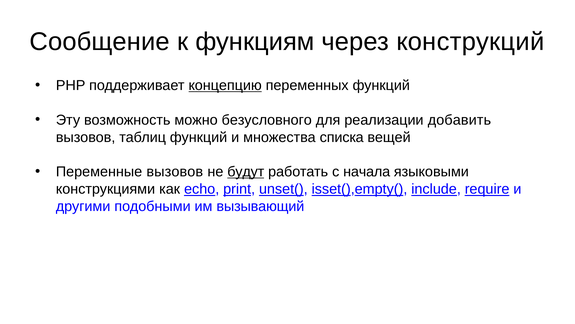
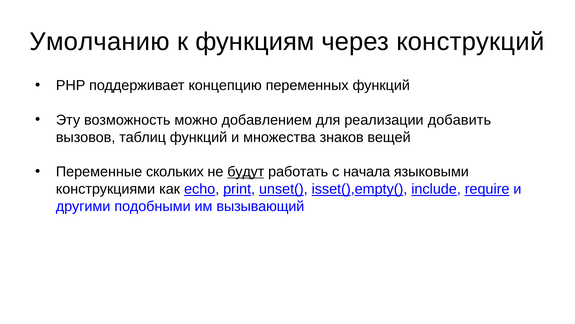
Сообщение: Сообщение -> Умолчанию
концепцию underline: present -> none
безусловного: безусловного -> добавлением
списка: списка -> знаков
Переменные вызовов: вызовов -> скольких
